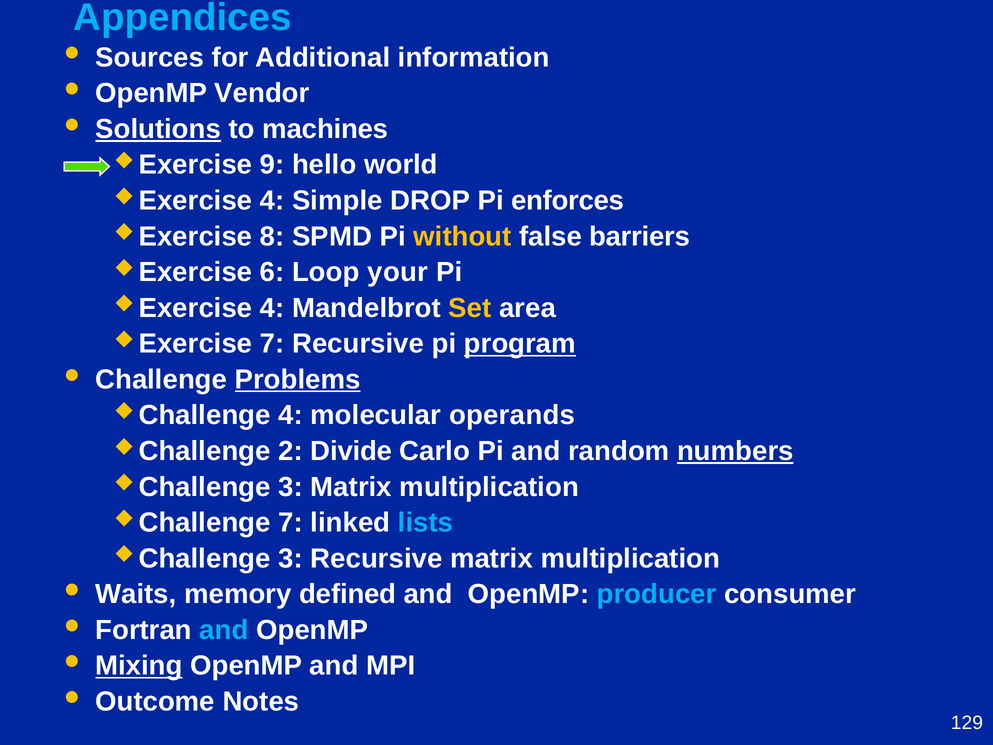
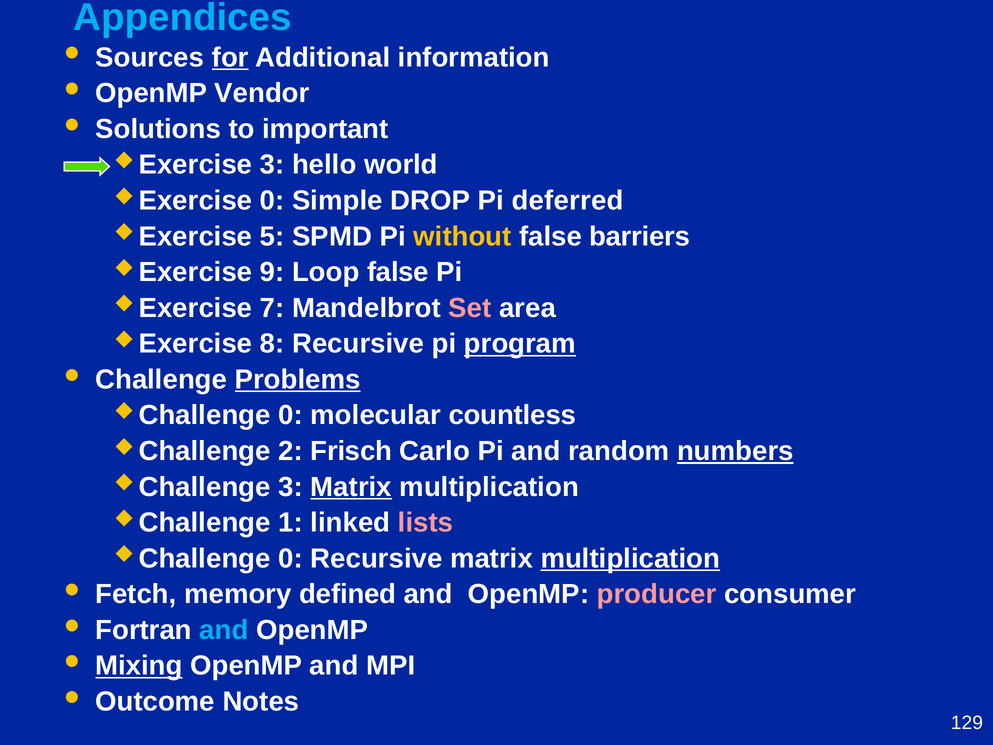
for underline: none -> present
Solutions underline: present -> none
machines: machines -> important
9 at (272, 165): 9 -> 3
4 at (272, 201): 4 -> 0
enforces: enforces -> deferred
8: 8 -> 5
6: 6 -> 9
Loop your: your -> false
4 at (272, 308): 4 -> 7
Set colour: yellow -> pink
7 at (272, 344): 7 -> 8
4 at (291, 415): 4 -> 0
operands: operands -> countless
Divide: Divide -> Frisch
Matrix at (351, 487) underline: none -> present
7 at (291, 522): 7 -> 1
lists colour: light blue -> pink
3 at (291, 558): 3 -> 0
multiplication at (630, 558) underline: none -> present
Waits: Waits -> Fetch
producer colour: light blue -> pink
